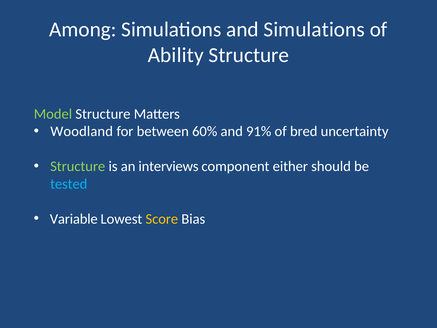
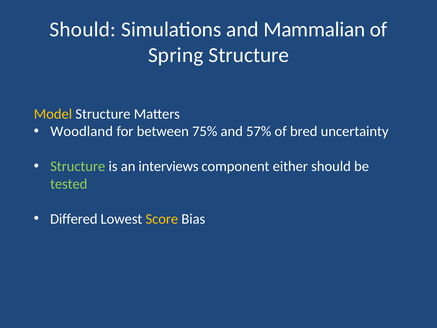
Among at (83, 30): Among -> Should
and Simulations: Simulations -> Mammalian
Ability: Ability -> Spring
Model colour: light green -> yellow
60%: 60% -> 75%
91%: 91% -> 57%
tested colour: light blue -> light green
Variable: Variable -> Differed
